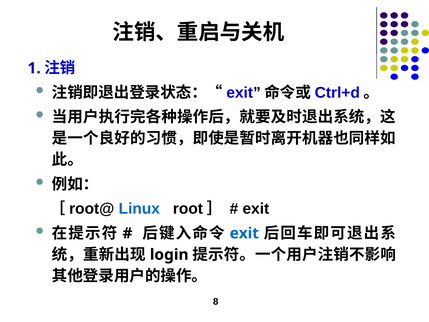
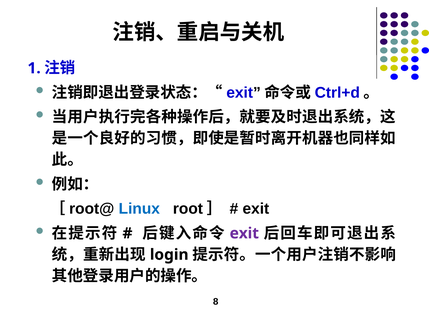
exit at (244, 233) colour: blue -> purple
